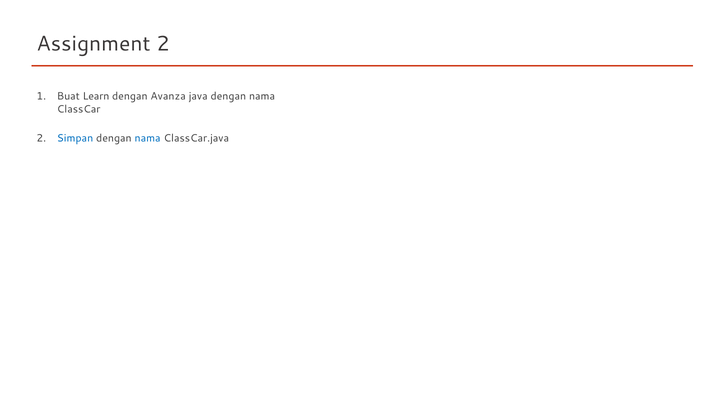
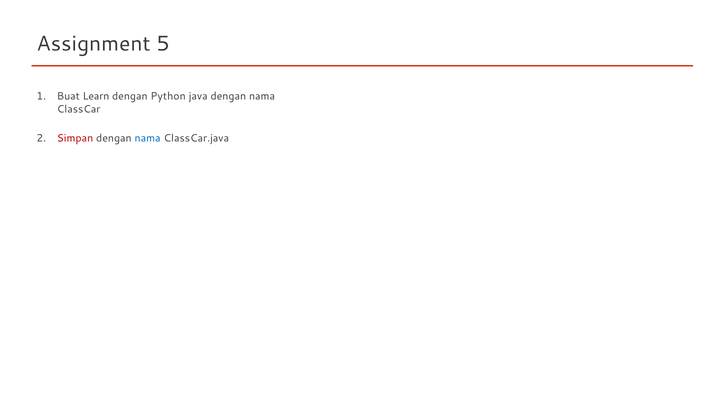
Assignment 2: 2 -> 5
Avanza: Avanza -> Python
Simpan colour: blue -> red
